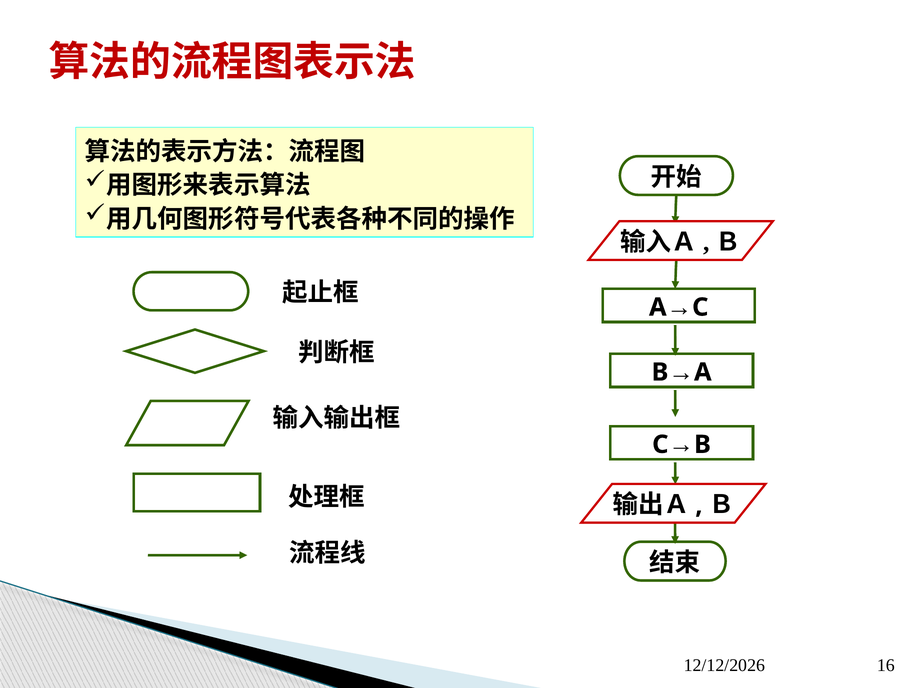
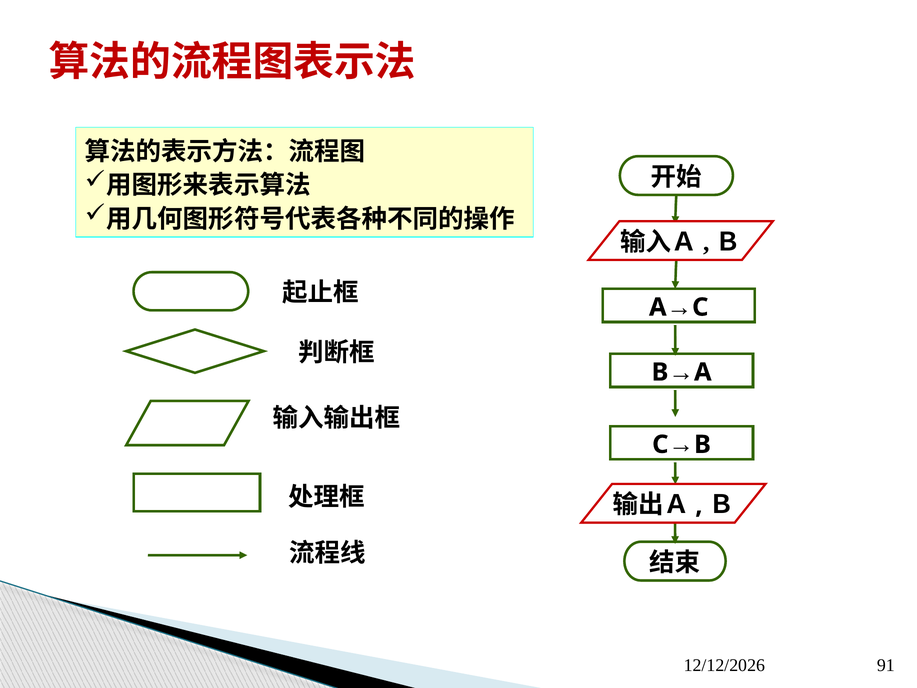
16: 16 -> 91
